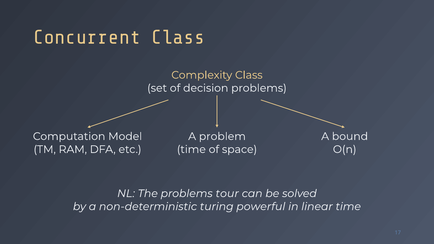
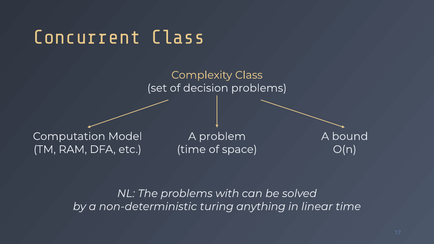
tour: tour -> with
powerful: powerful -> anything
